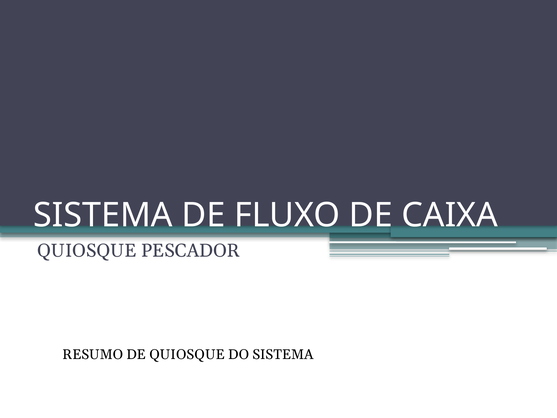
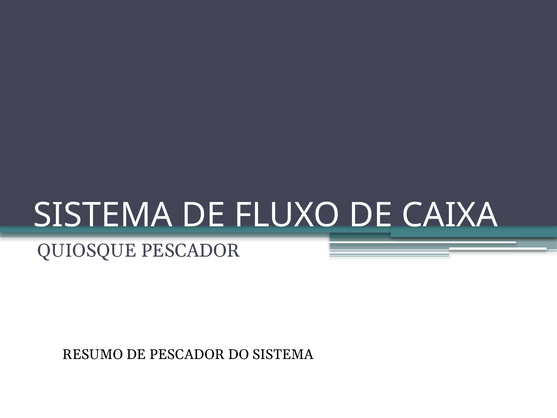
DE QUIOSQUE: QUIOSQUE -> PESCADOR
